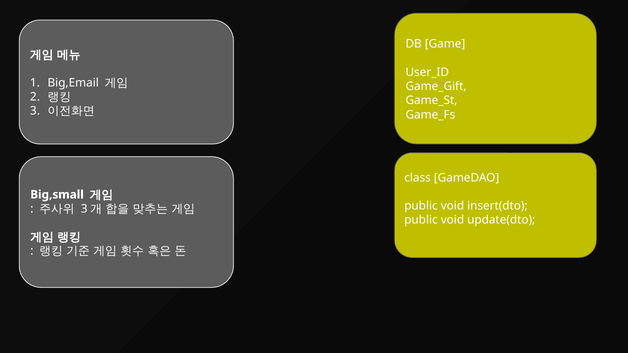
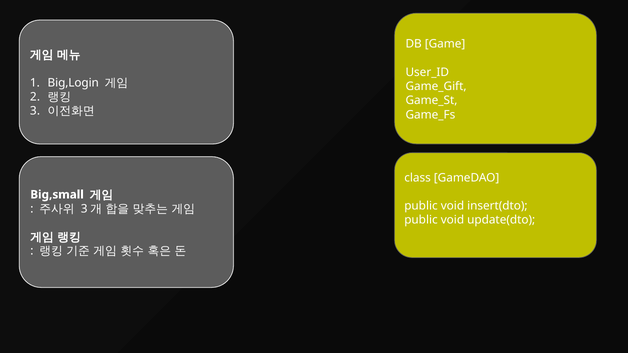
Big,Email: Big,Email -> Big,Login
